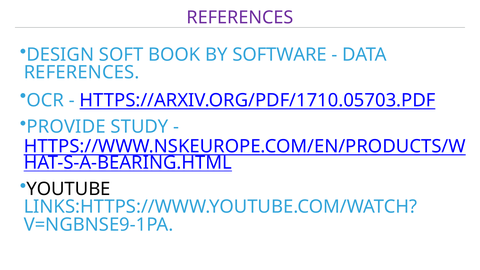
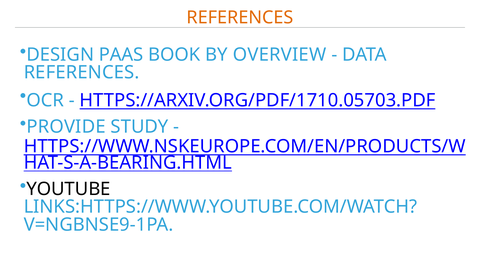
REFERENCES at (240, 17) colour: purple -> orange
SOFT: SOFT -> PAAS
SOFTWARE: SOFTWARE -> OVERVIEW
